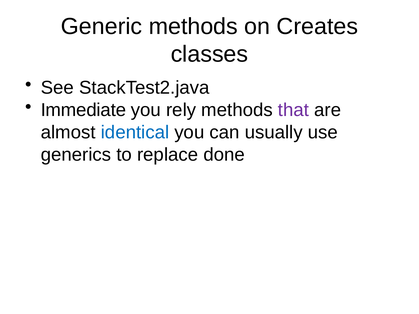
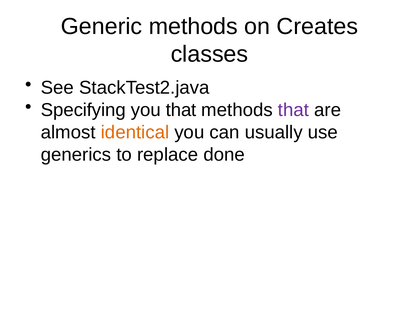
Immediate: Immediate -> Specifying
you rely: rely -> that
identical colour: blue -> orange
